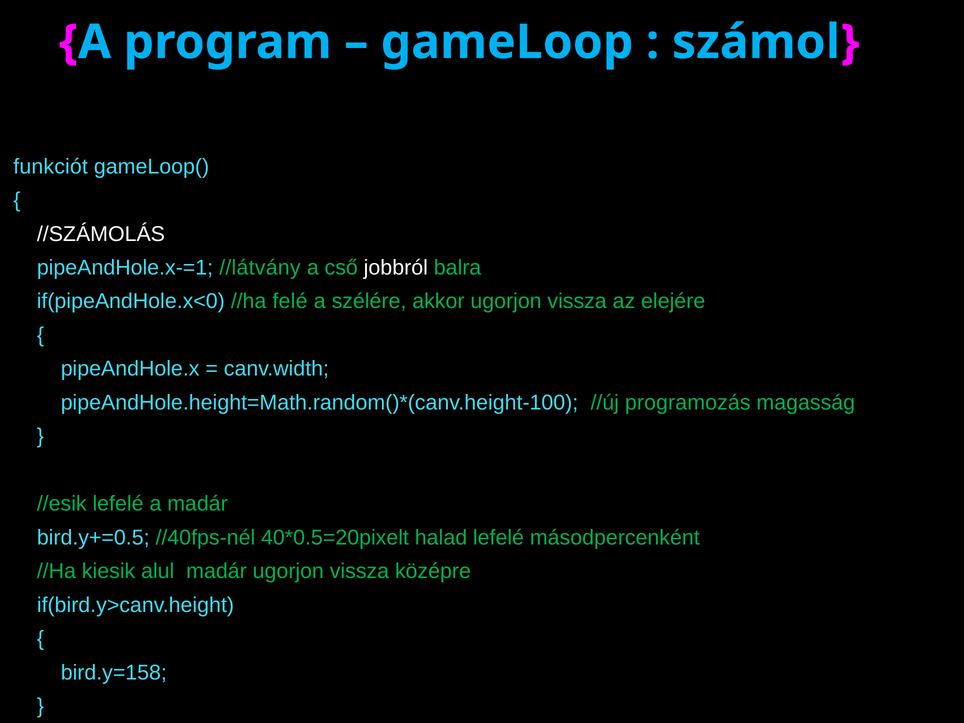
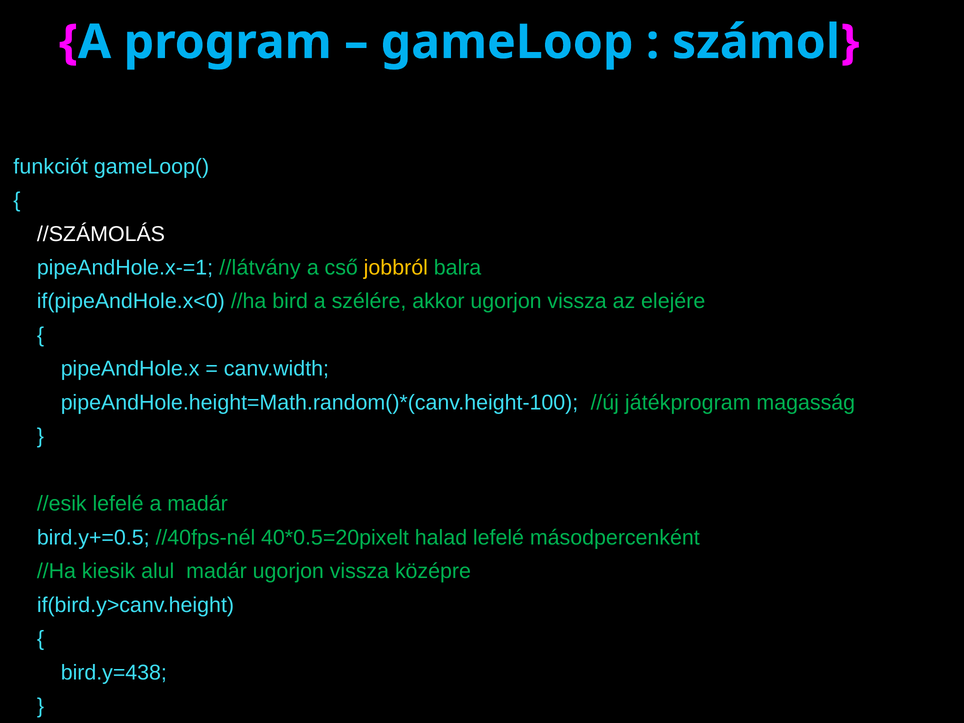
jobbról colour: white -> yellow
felé: felé -> bird
programozás: programozás -> játékprogram
bird.y=158: bird.y=158 -> bird.y=438
